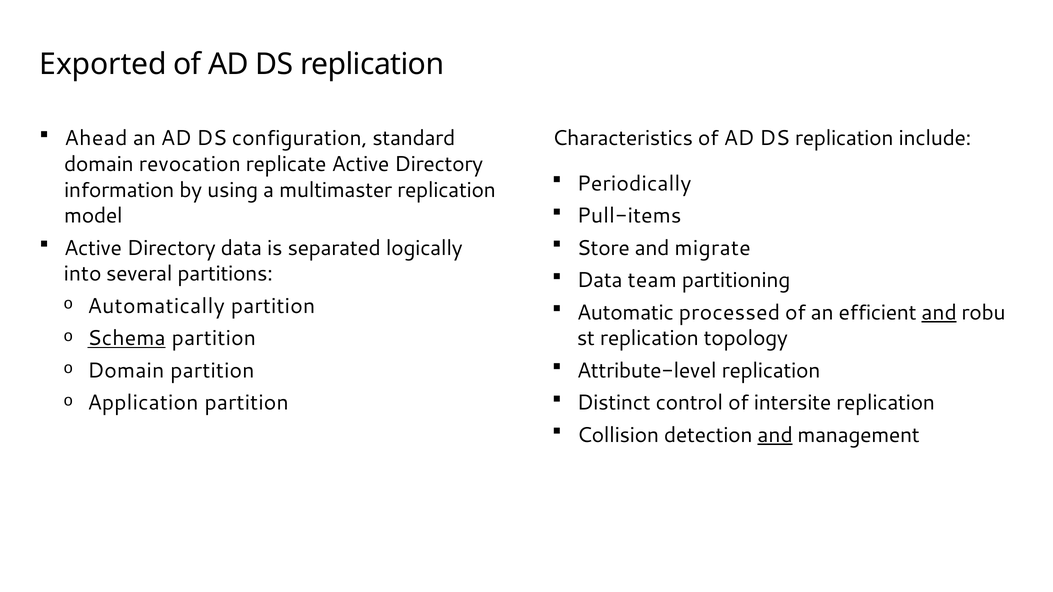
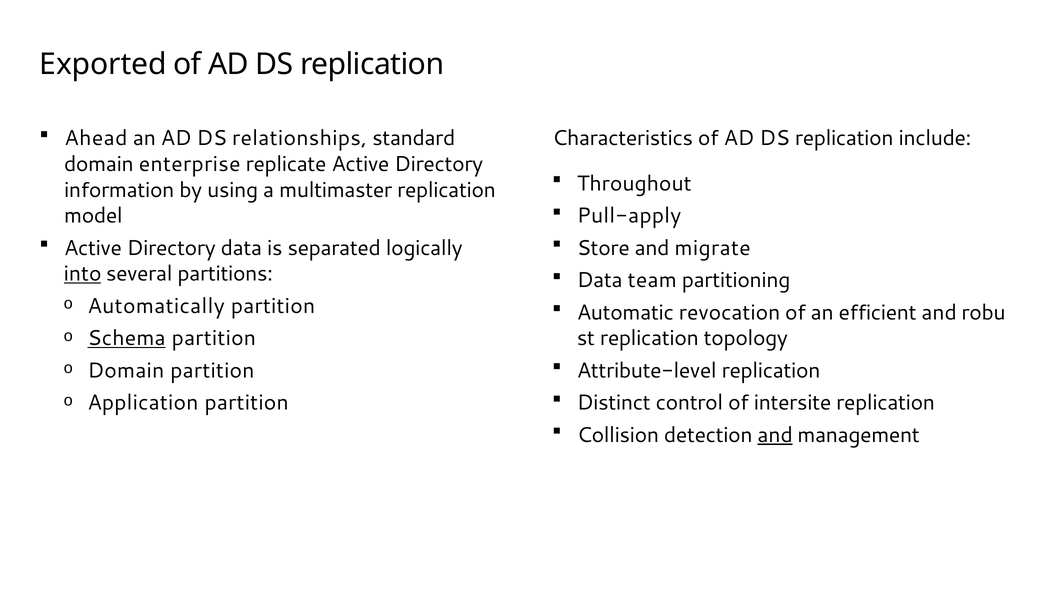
configuration: configuration -> relationships
revocation: revocation -> enterprise
Periodically: Periodically -> Throughout
Pull-items: Pull-items -> Pull-apply
into underline: none -> present
processed: processed -> revocation
and at (939, 313) underline: present -> none
